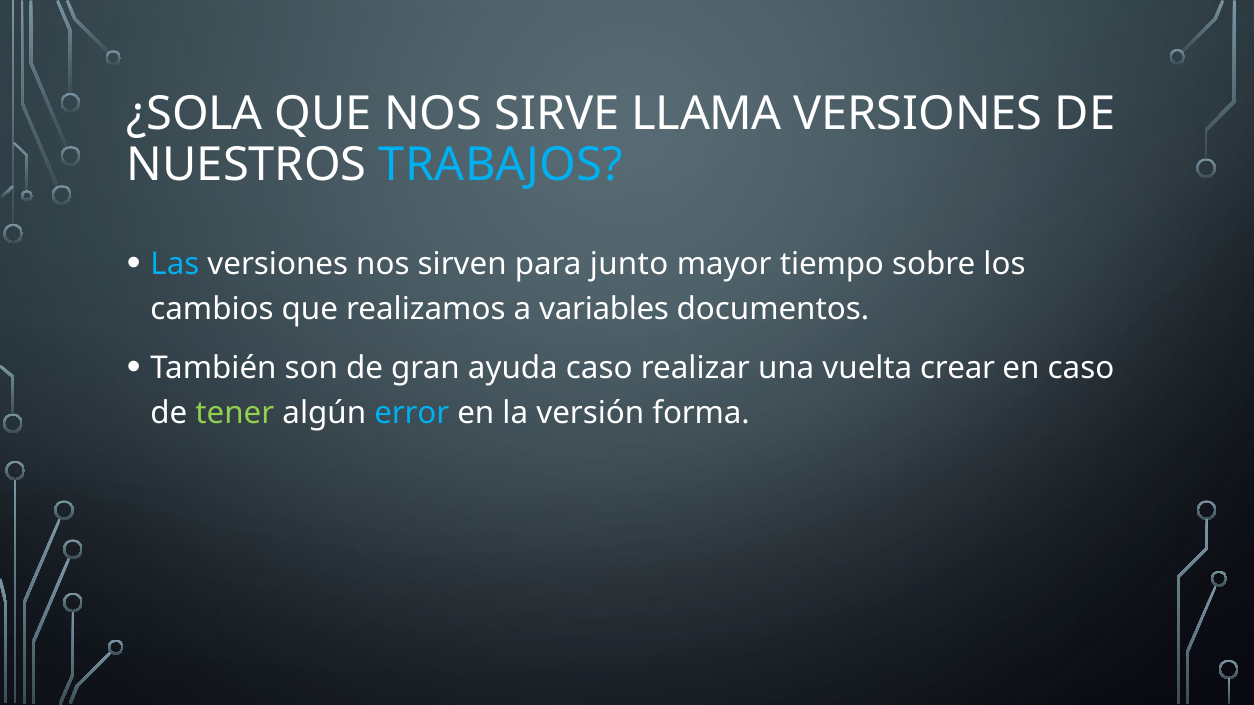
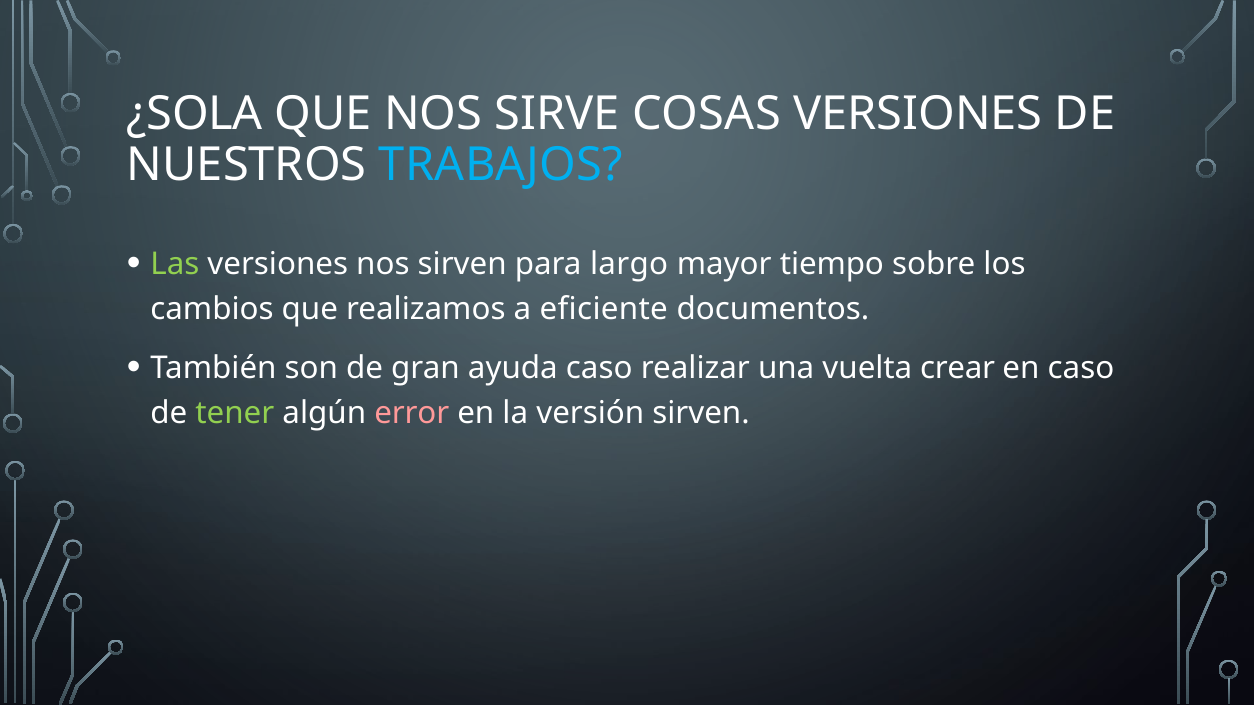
LLAMA: LLAMA -> COSAS
Las colour: light blue -> light green
junto: junto -> largo
variables: variables -> eficiente
error colour: light blue -> pink
versión forma: forma -> sirven
